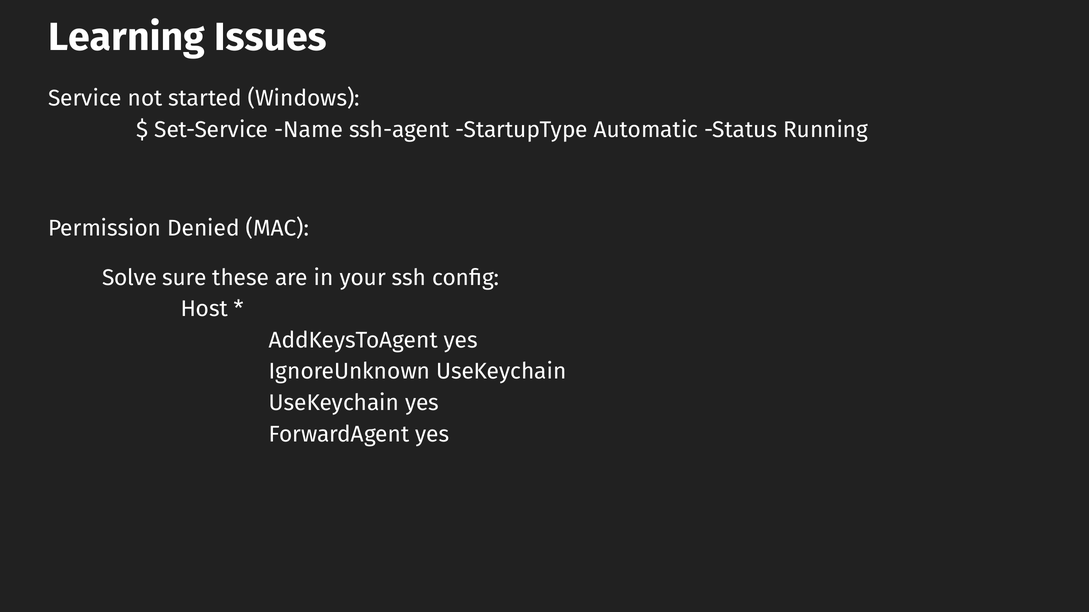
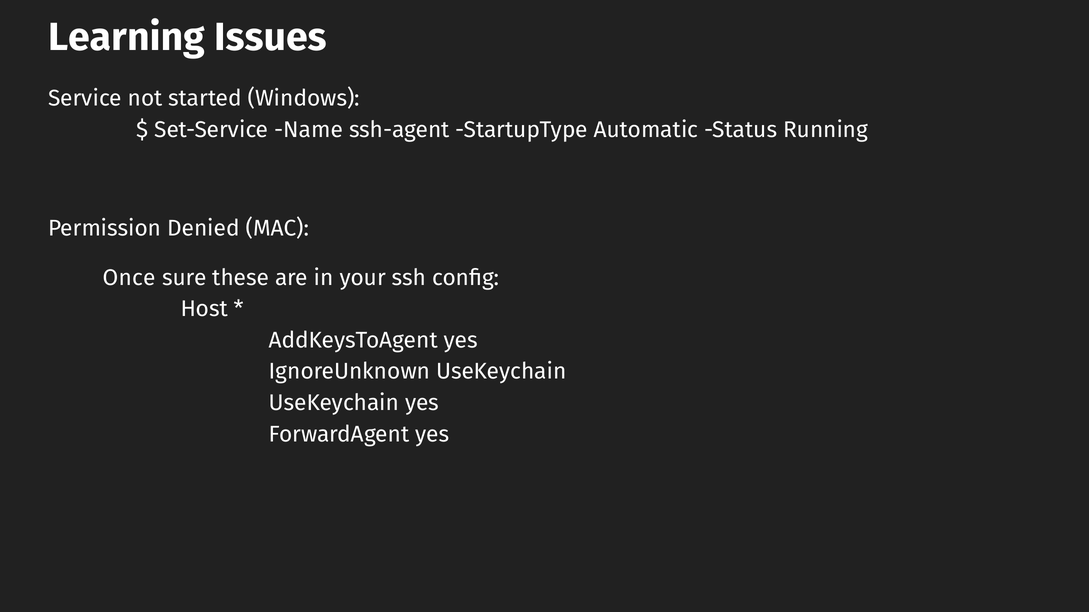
Solve: Solve -> Once
